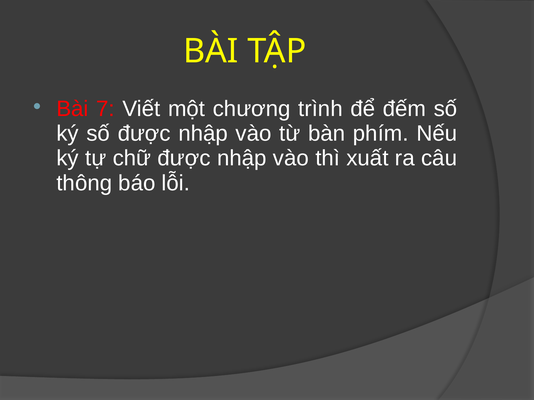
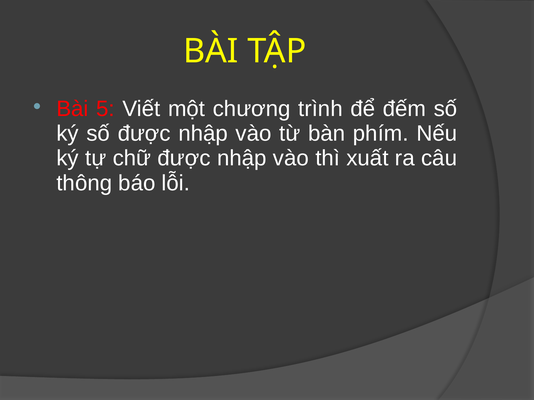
7: 7 -> 5
